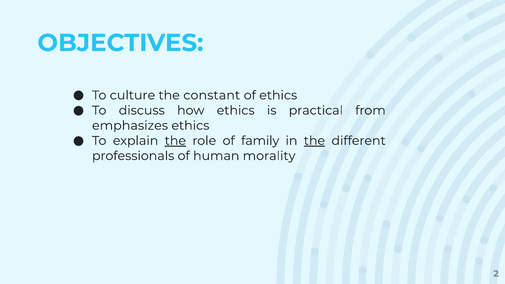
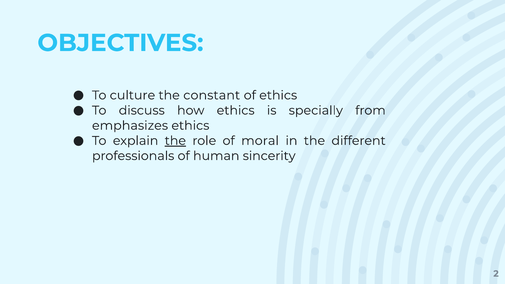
practical: practical -> specially
family: family -> moral
the at (314, 141) underline: present -> none
morality: morality -> sincerity
